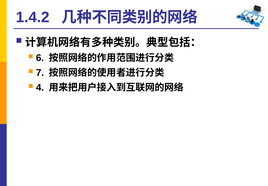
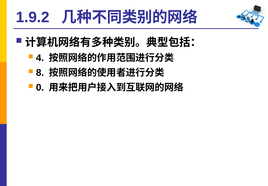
1.4.2: 1.4.2 -> 1.9.2
6: 6 -> 4
7: 7 -> 8
4: 4 -> 0
